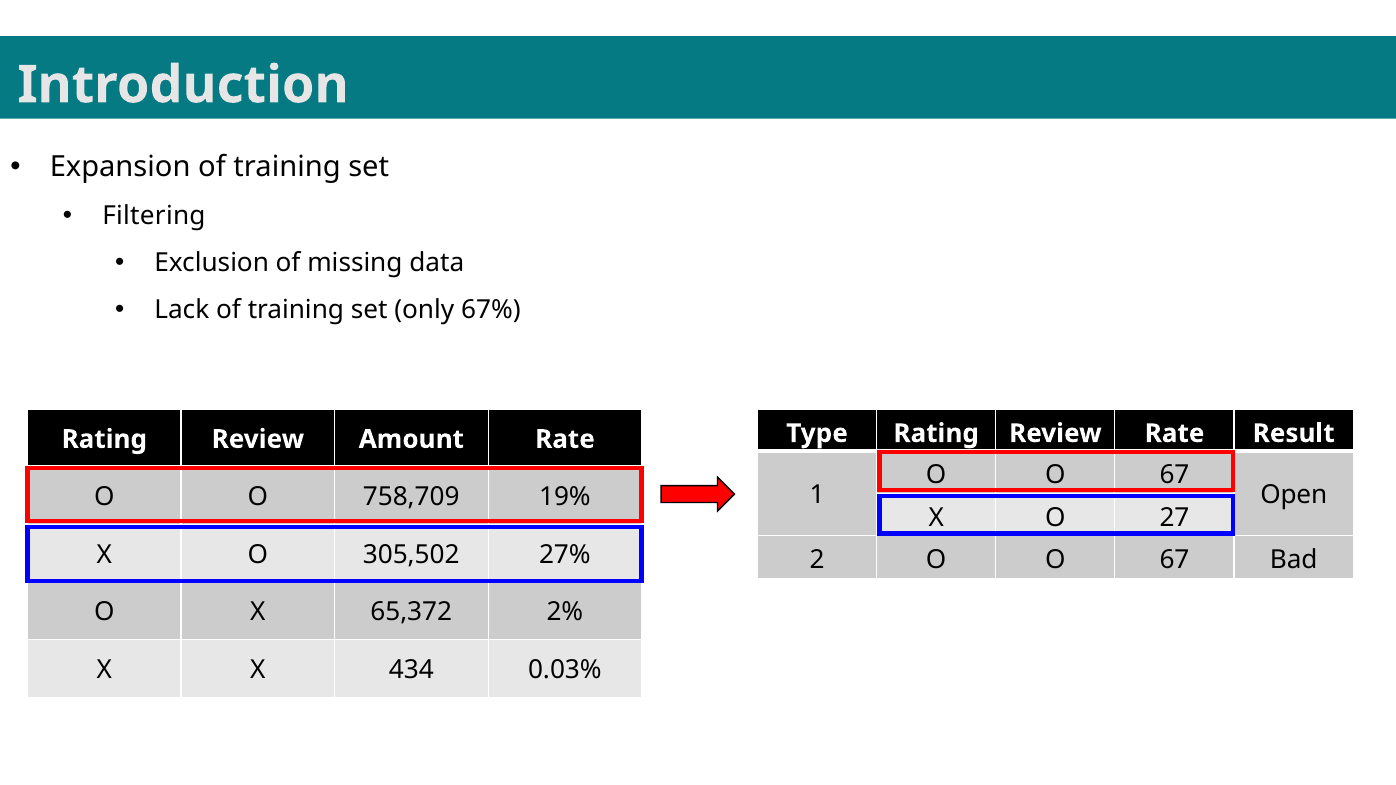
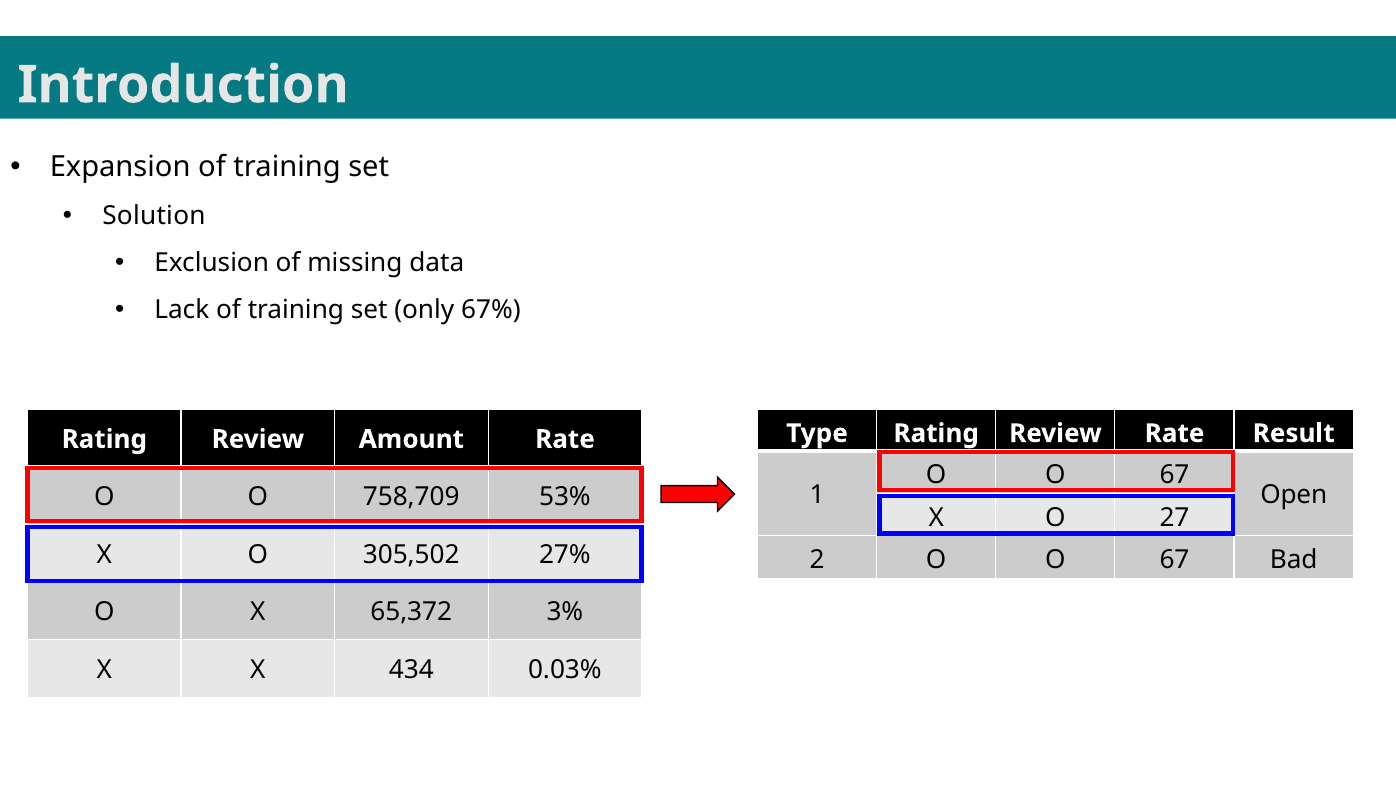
Filtering: Filtering -> Solution
19%: 19% -> 53%
2%: 2% -> 3%
